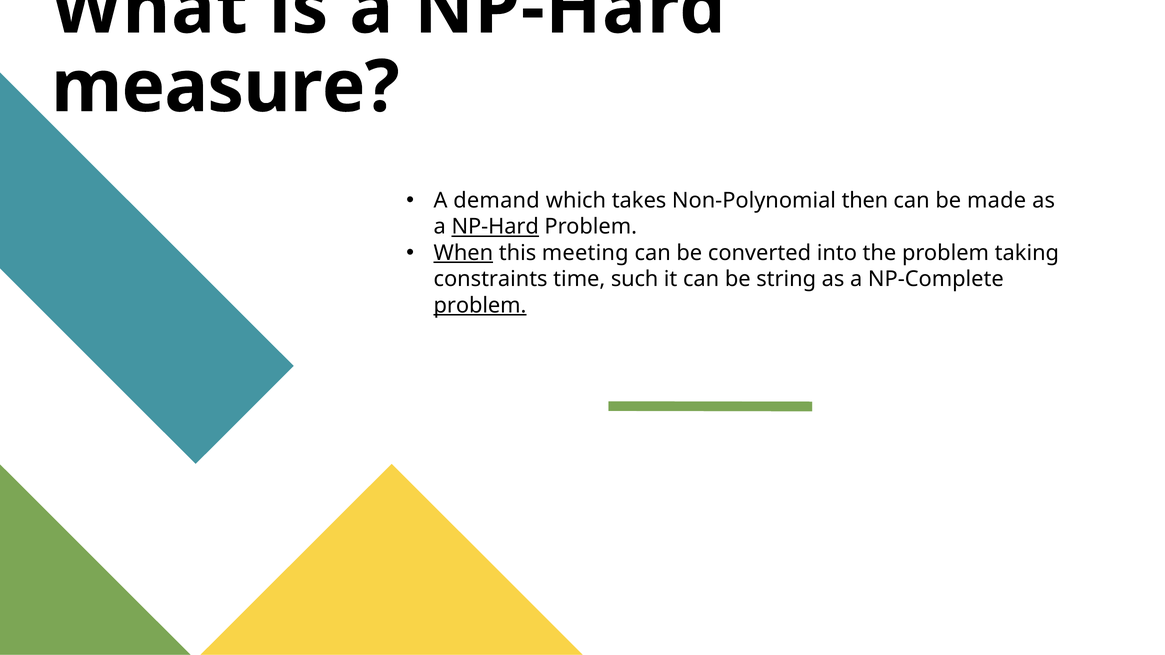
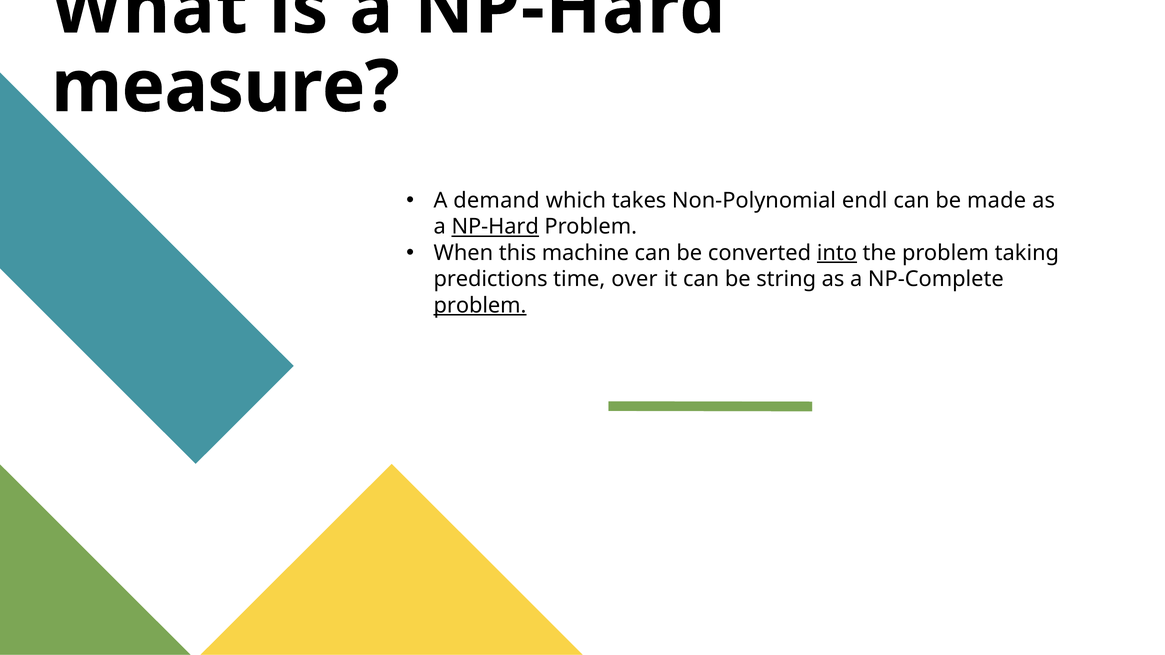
then: then -> endl
When underline: present -> none
meeting: meeting -> machine
into underline: none -> present
constraints: constraints -> predictions
such: such -> over
